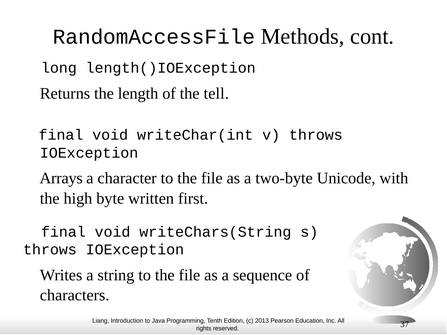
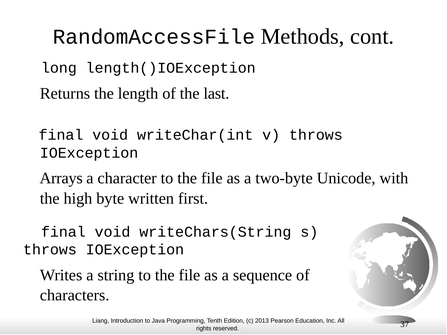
tell: tell -> last
